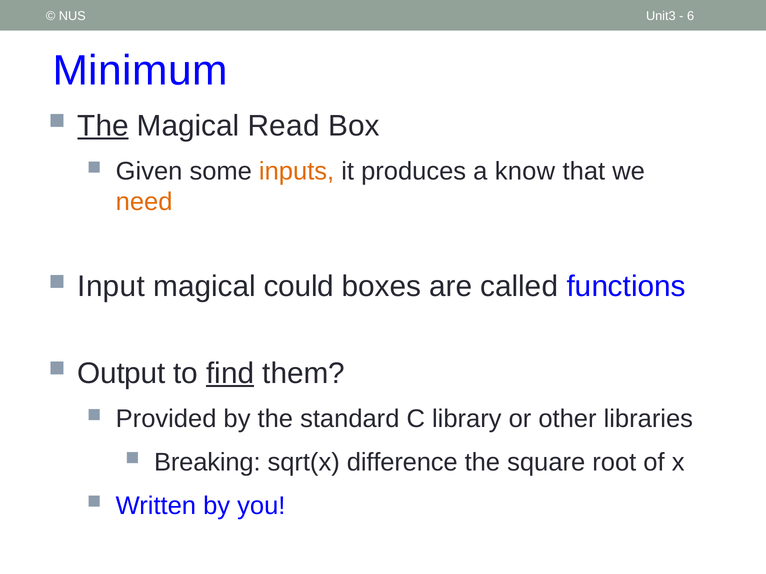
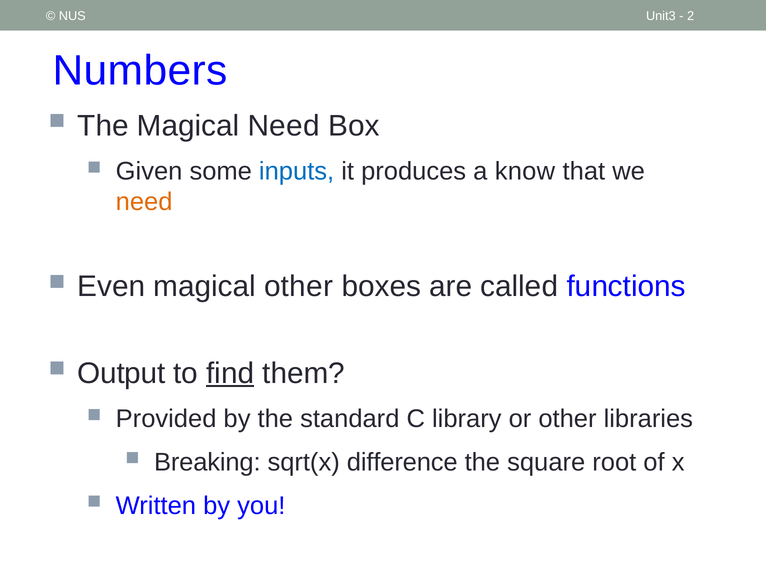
6: 6 -> 2
Minimum: Minimum -> Numbers
The at (103, 126) underline: present -> none
Magical Read: Read -> Need
inputs colour: orange -> blue
Input: Input -> Even
magical could: could -> other
